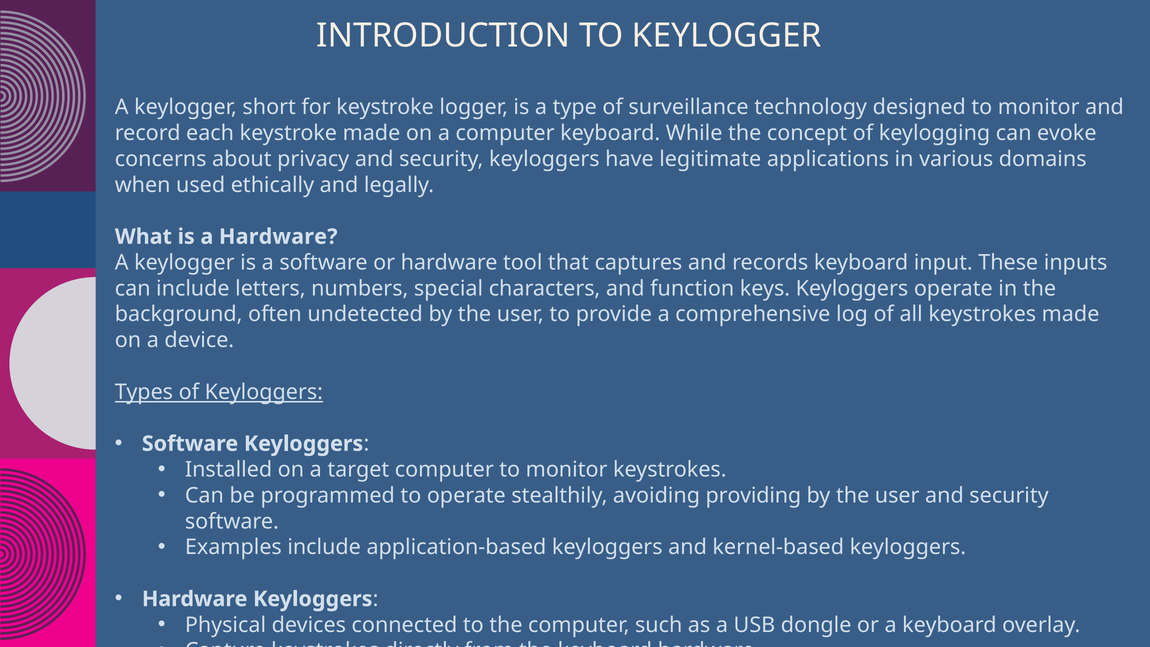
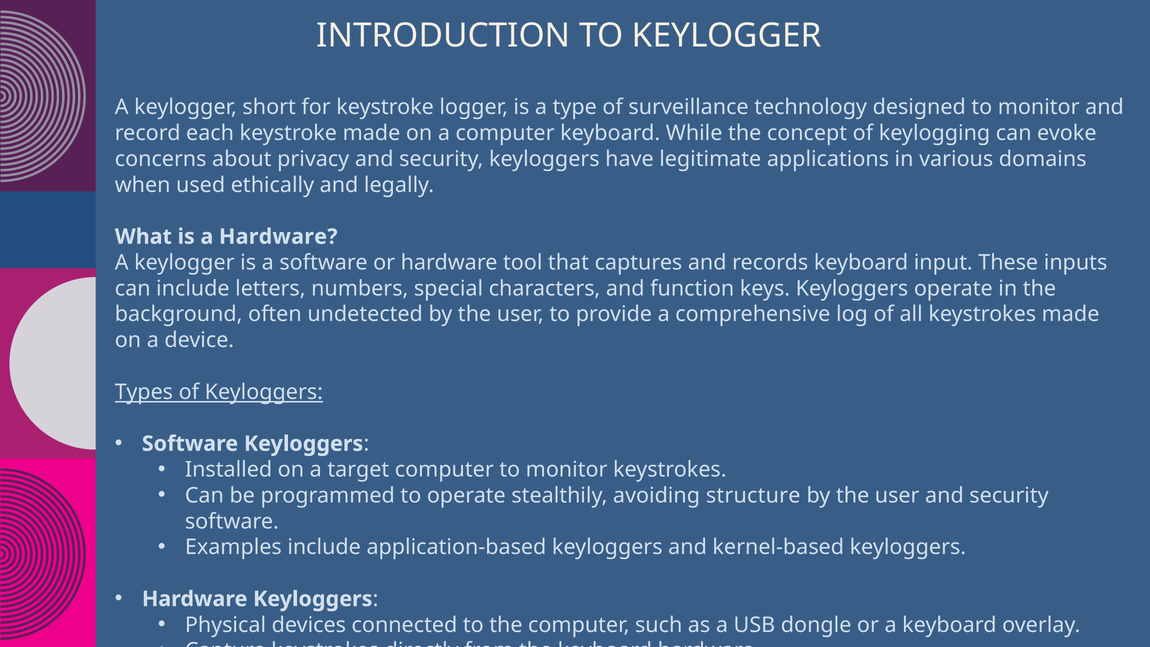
providing: providing -> structure
